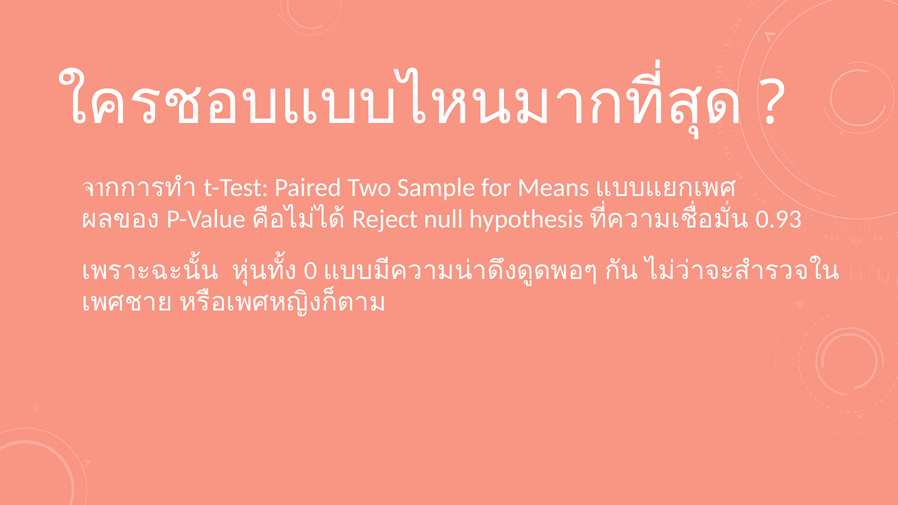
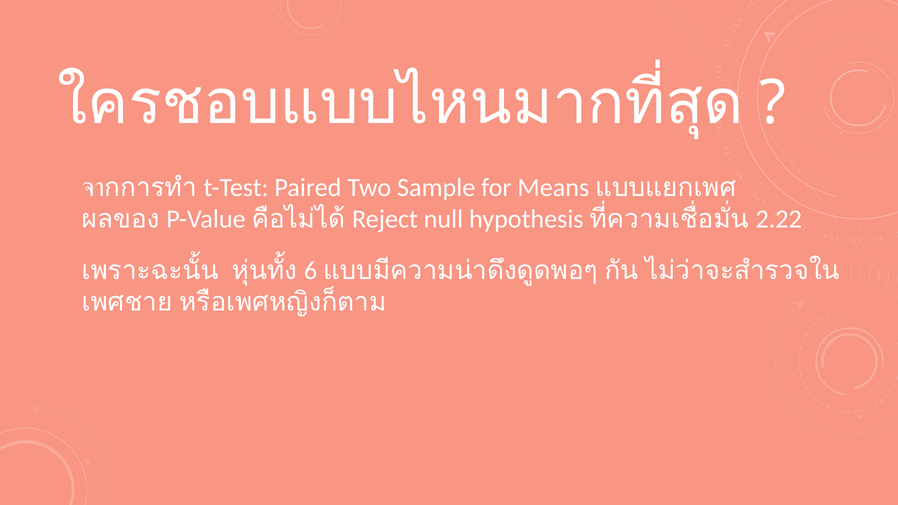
0.93: 0.93 -> 2.22
0: 0 -> 6
